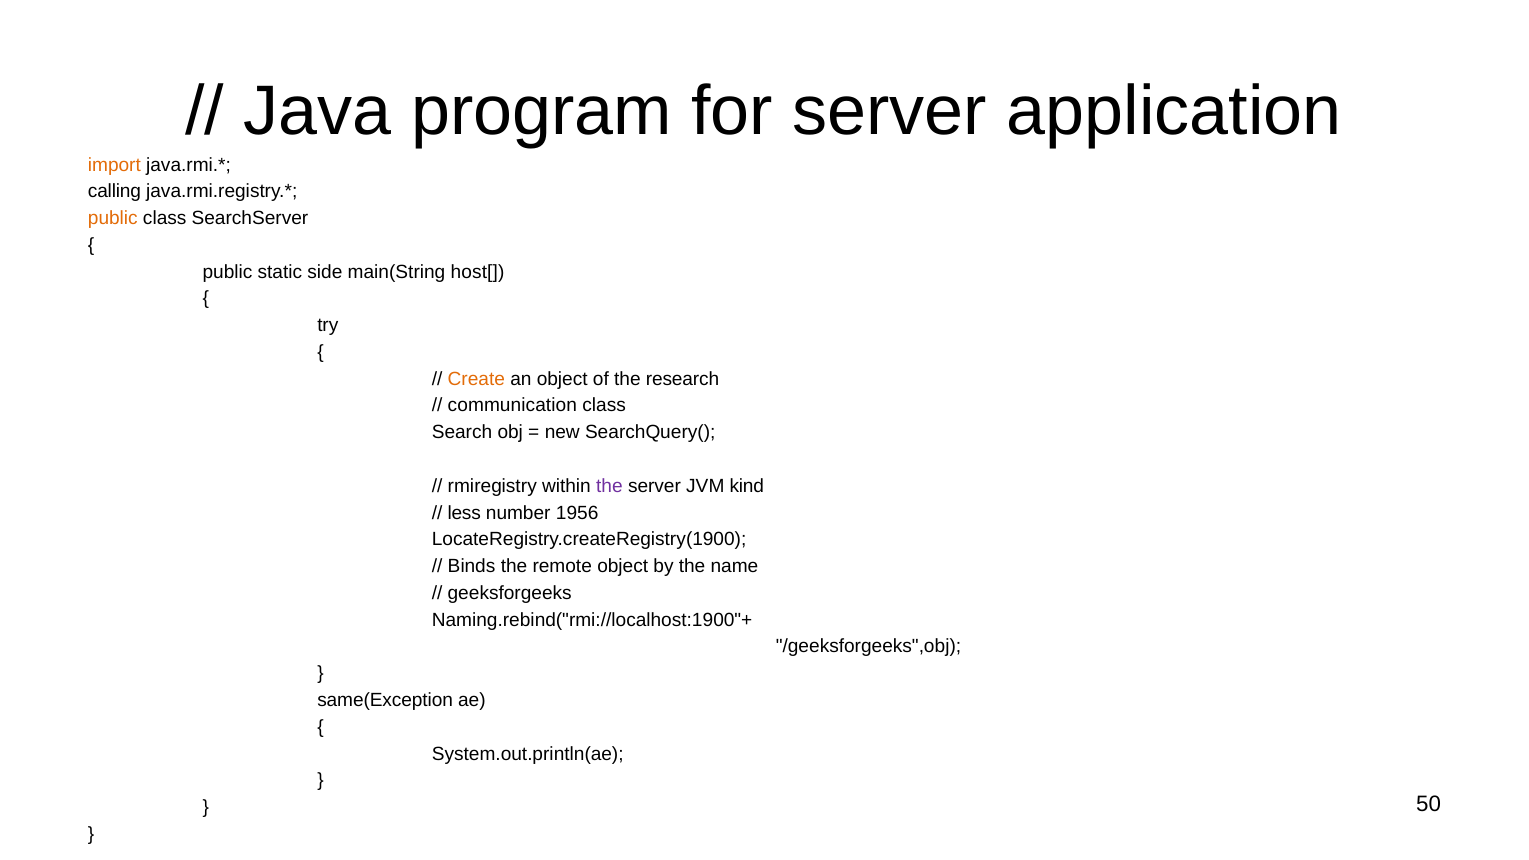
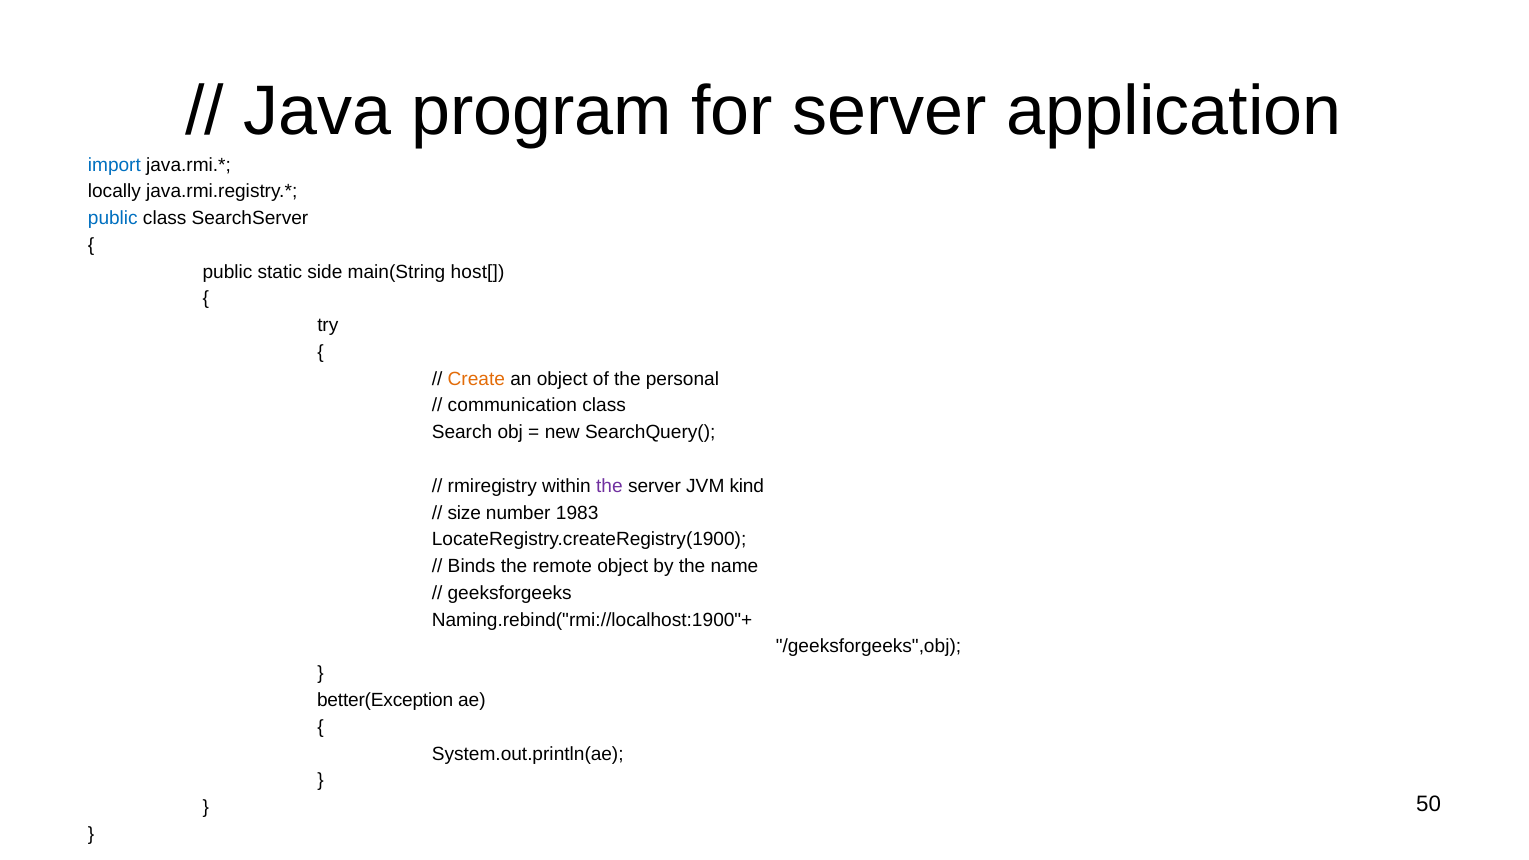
import colour: orange -> blue
calling: calling -> locally
public at (113, 218) colour: orange -> blue
research: research -> personal
less: less -> size
1956: 1956 -> 1983
same(Exception: same(Exception -> better(Exception
